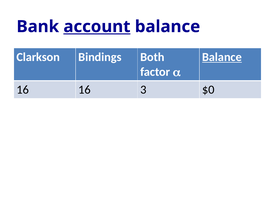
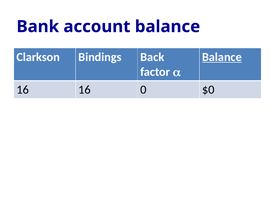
account underline: present -> none
Both: Both -> Back
3: 3 -> 0
